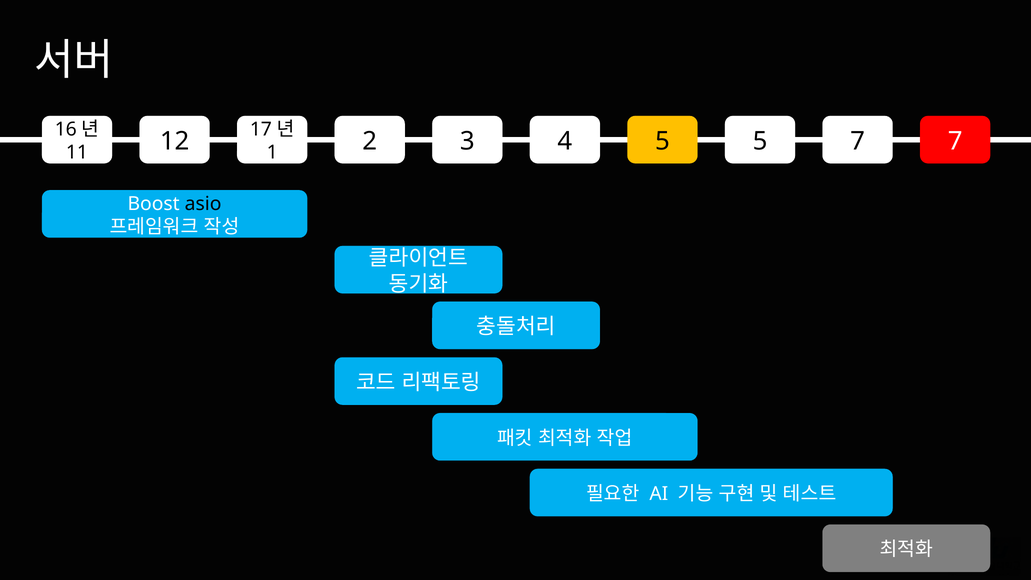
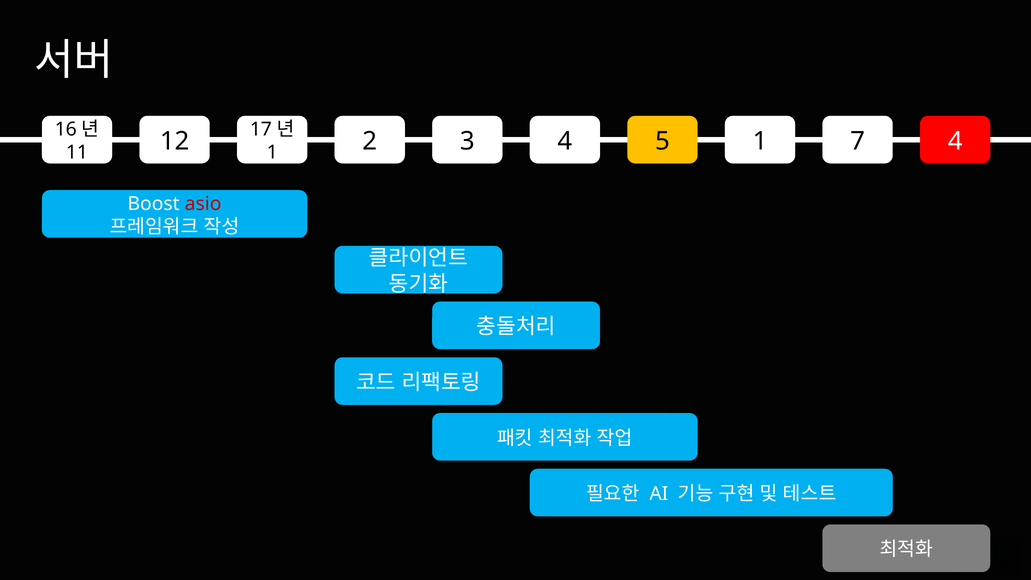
4 5: 5 -> 1
7 at (955, 141): 7 -> 4
asio colour: black -> red
